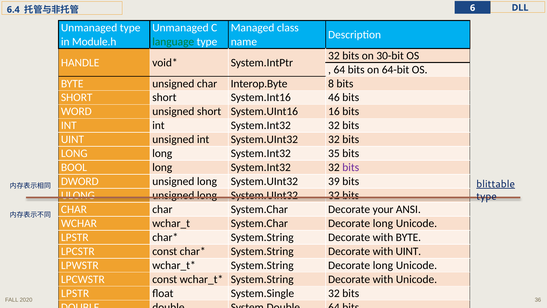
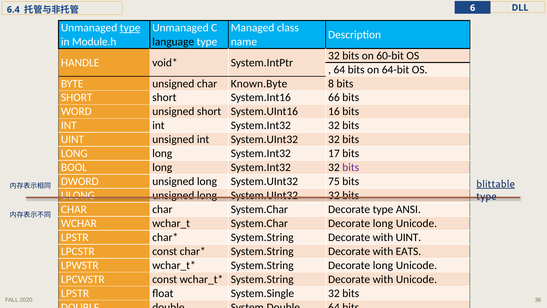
type at (130, 28) underline: none -> present
language colour: green -> black
30-bit: 30-bit -> 60-bit
Interop.Byte: Interop.Byte -> Known.Byte
46: 46 -> 66
35: 35 -> 17
39: 39 -> 75
Decorate your: your -> type
with BYTE: BYTE -> UINT
with UINT: UINT -> EATS
